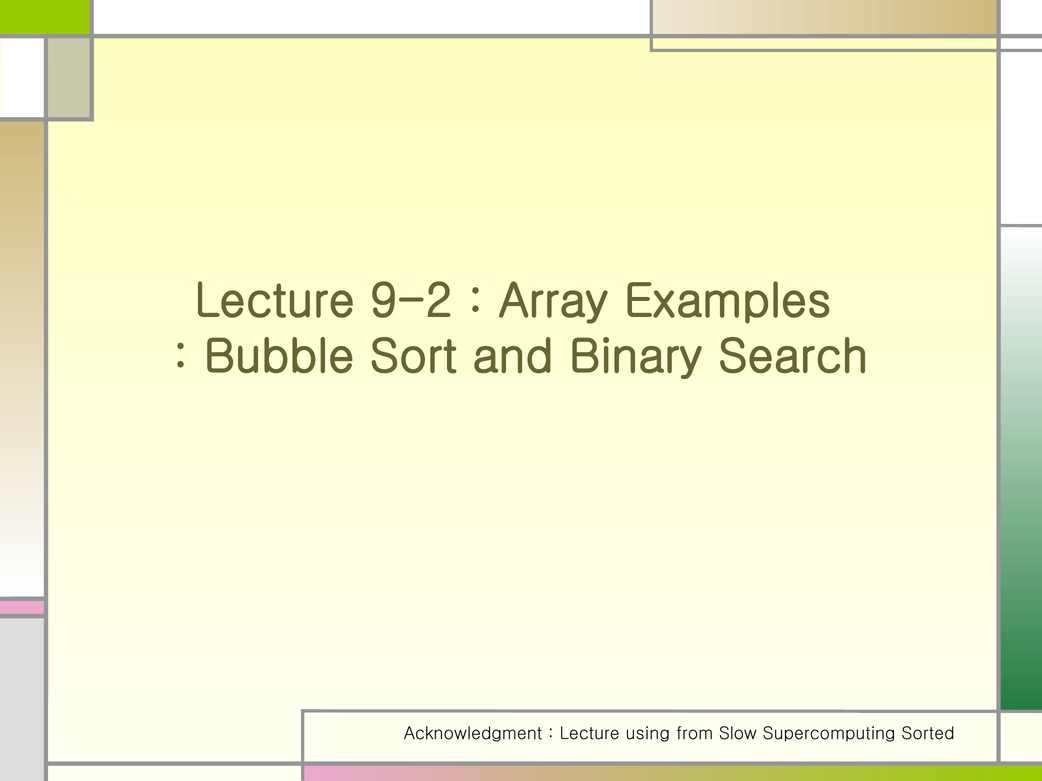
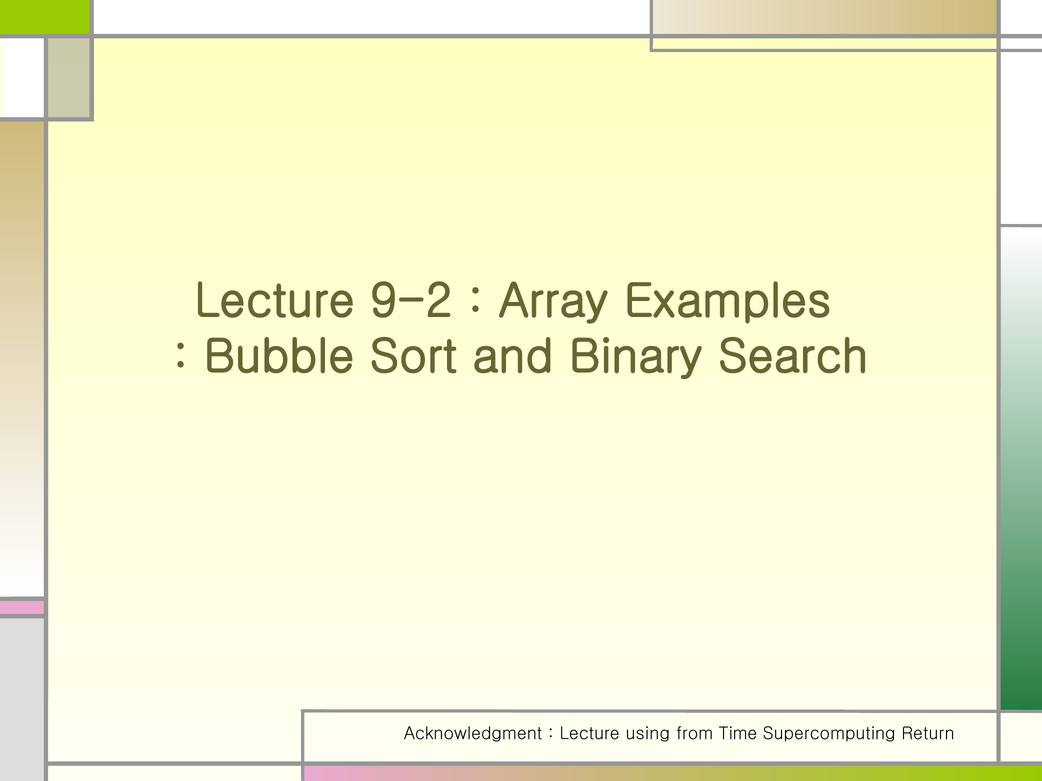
Slow: Slow -> Time
Sorted: Sorted -> Return
